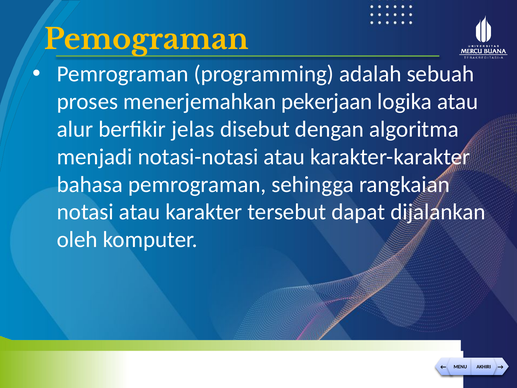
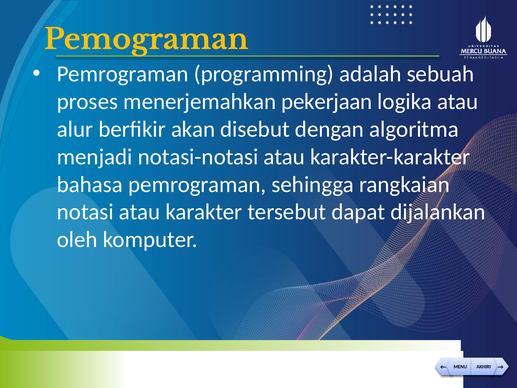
jelas: jelas -> akan
